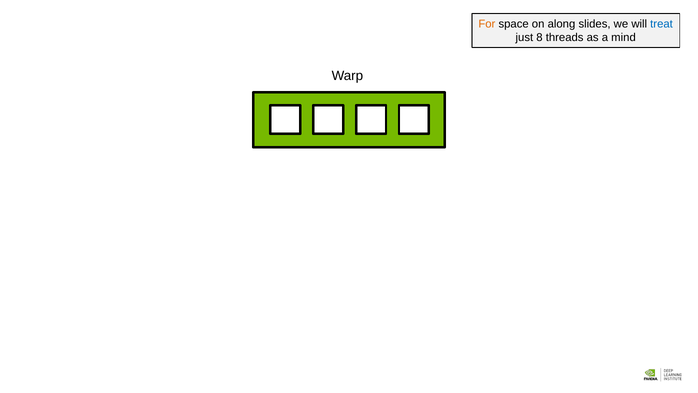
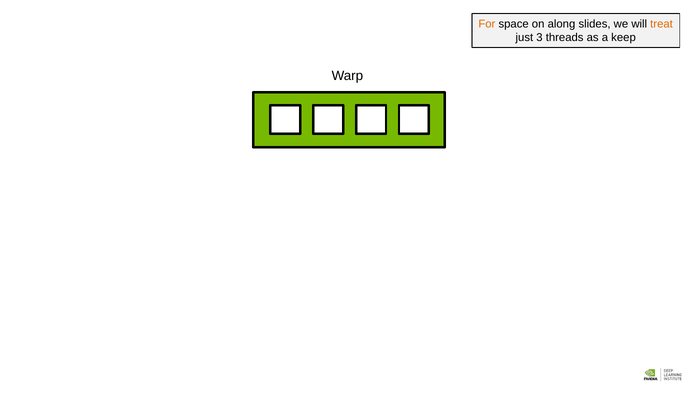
treat colour: blue -> orange
8: 8 -> 3
mind: mind -> keep
